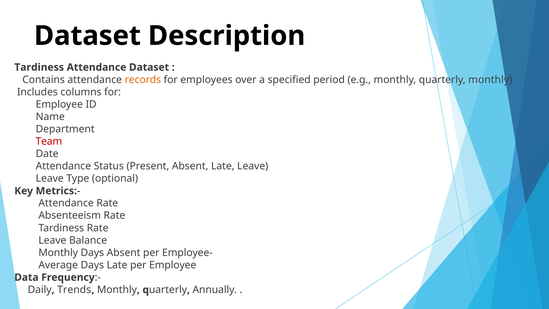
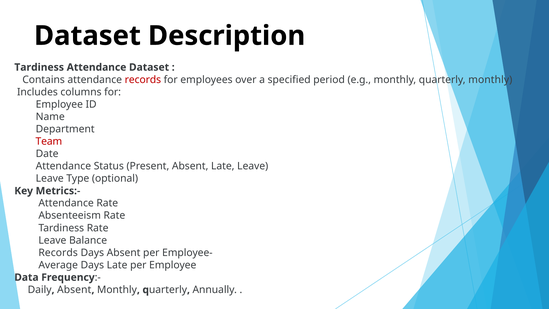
records at (143, 80) colour: orange -> red
Monthly at (58, 253): Monthly -> Records
Trends at (74, 290): Trends -> Absent
